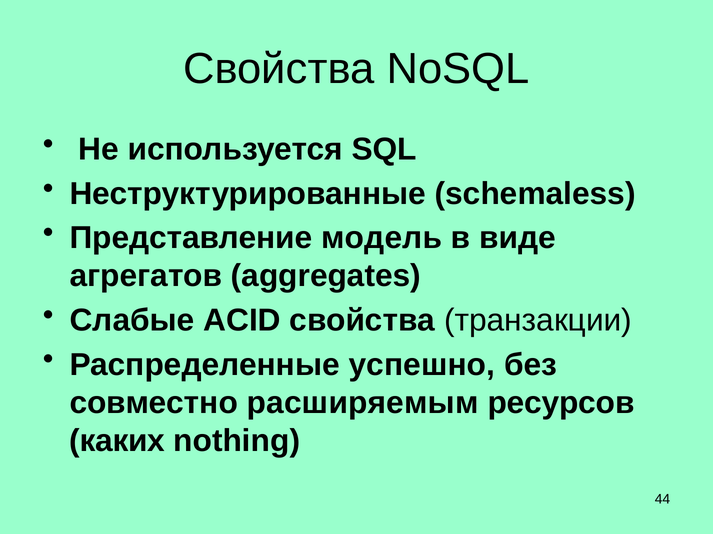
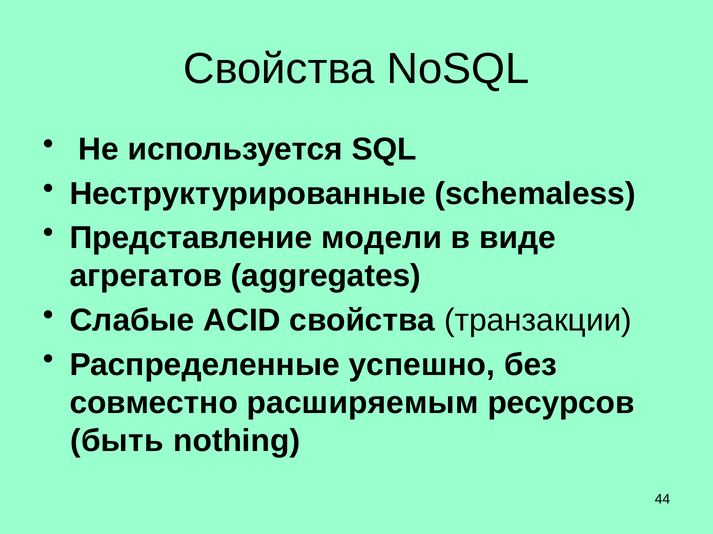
модель: модель -> модели
каких: каких -> быть
